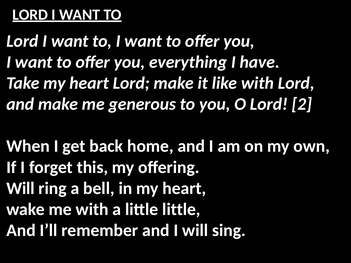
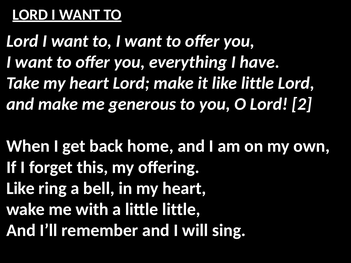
like with: with -> little
Will at (20, 188): Will -> Like
